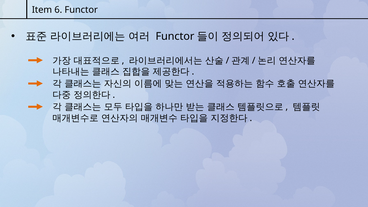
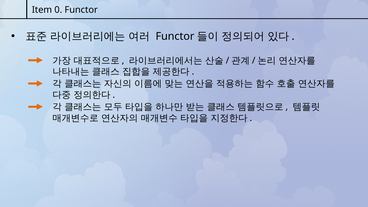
6: 6 -> 0
